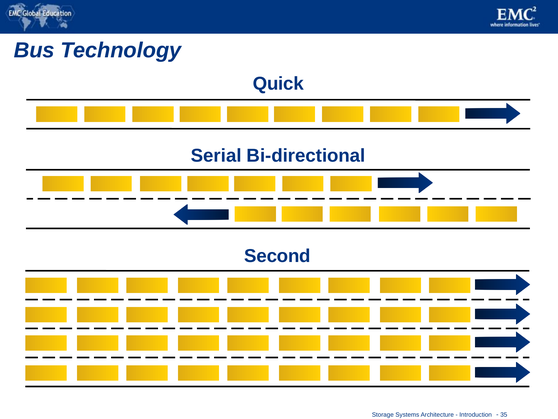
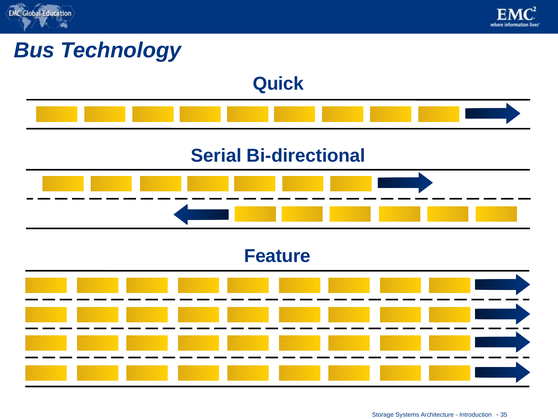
Second: Second -> Feature
